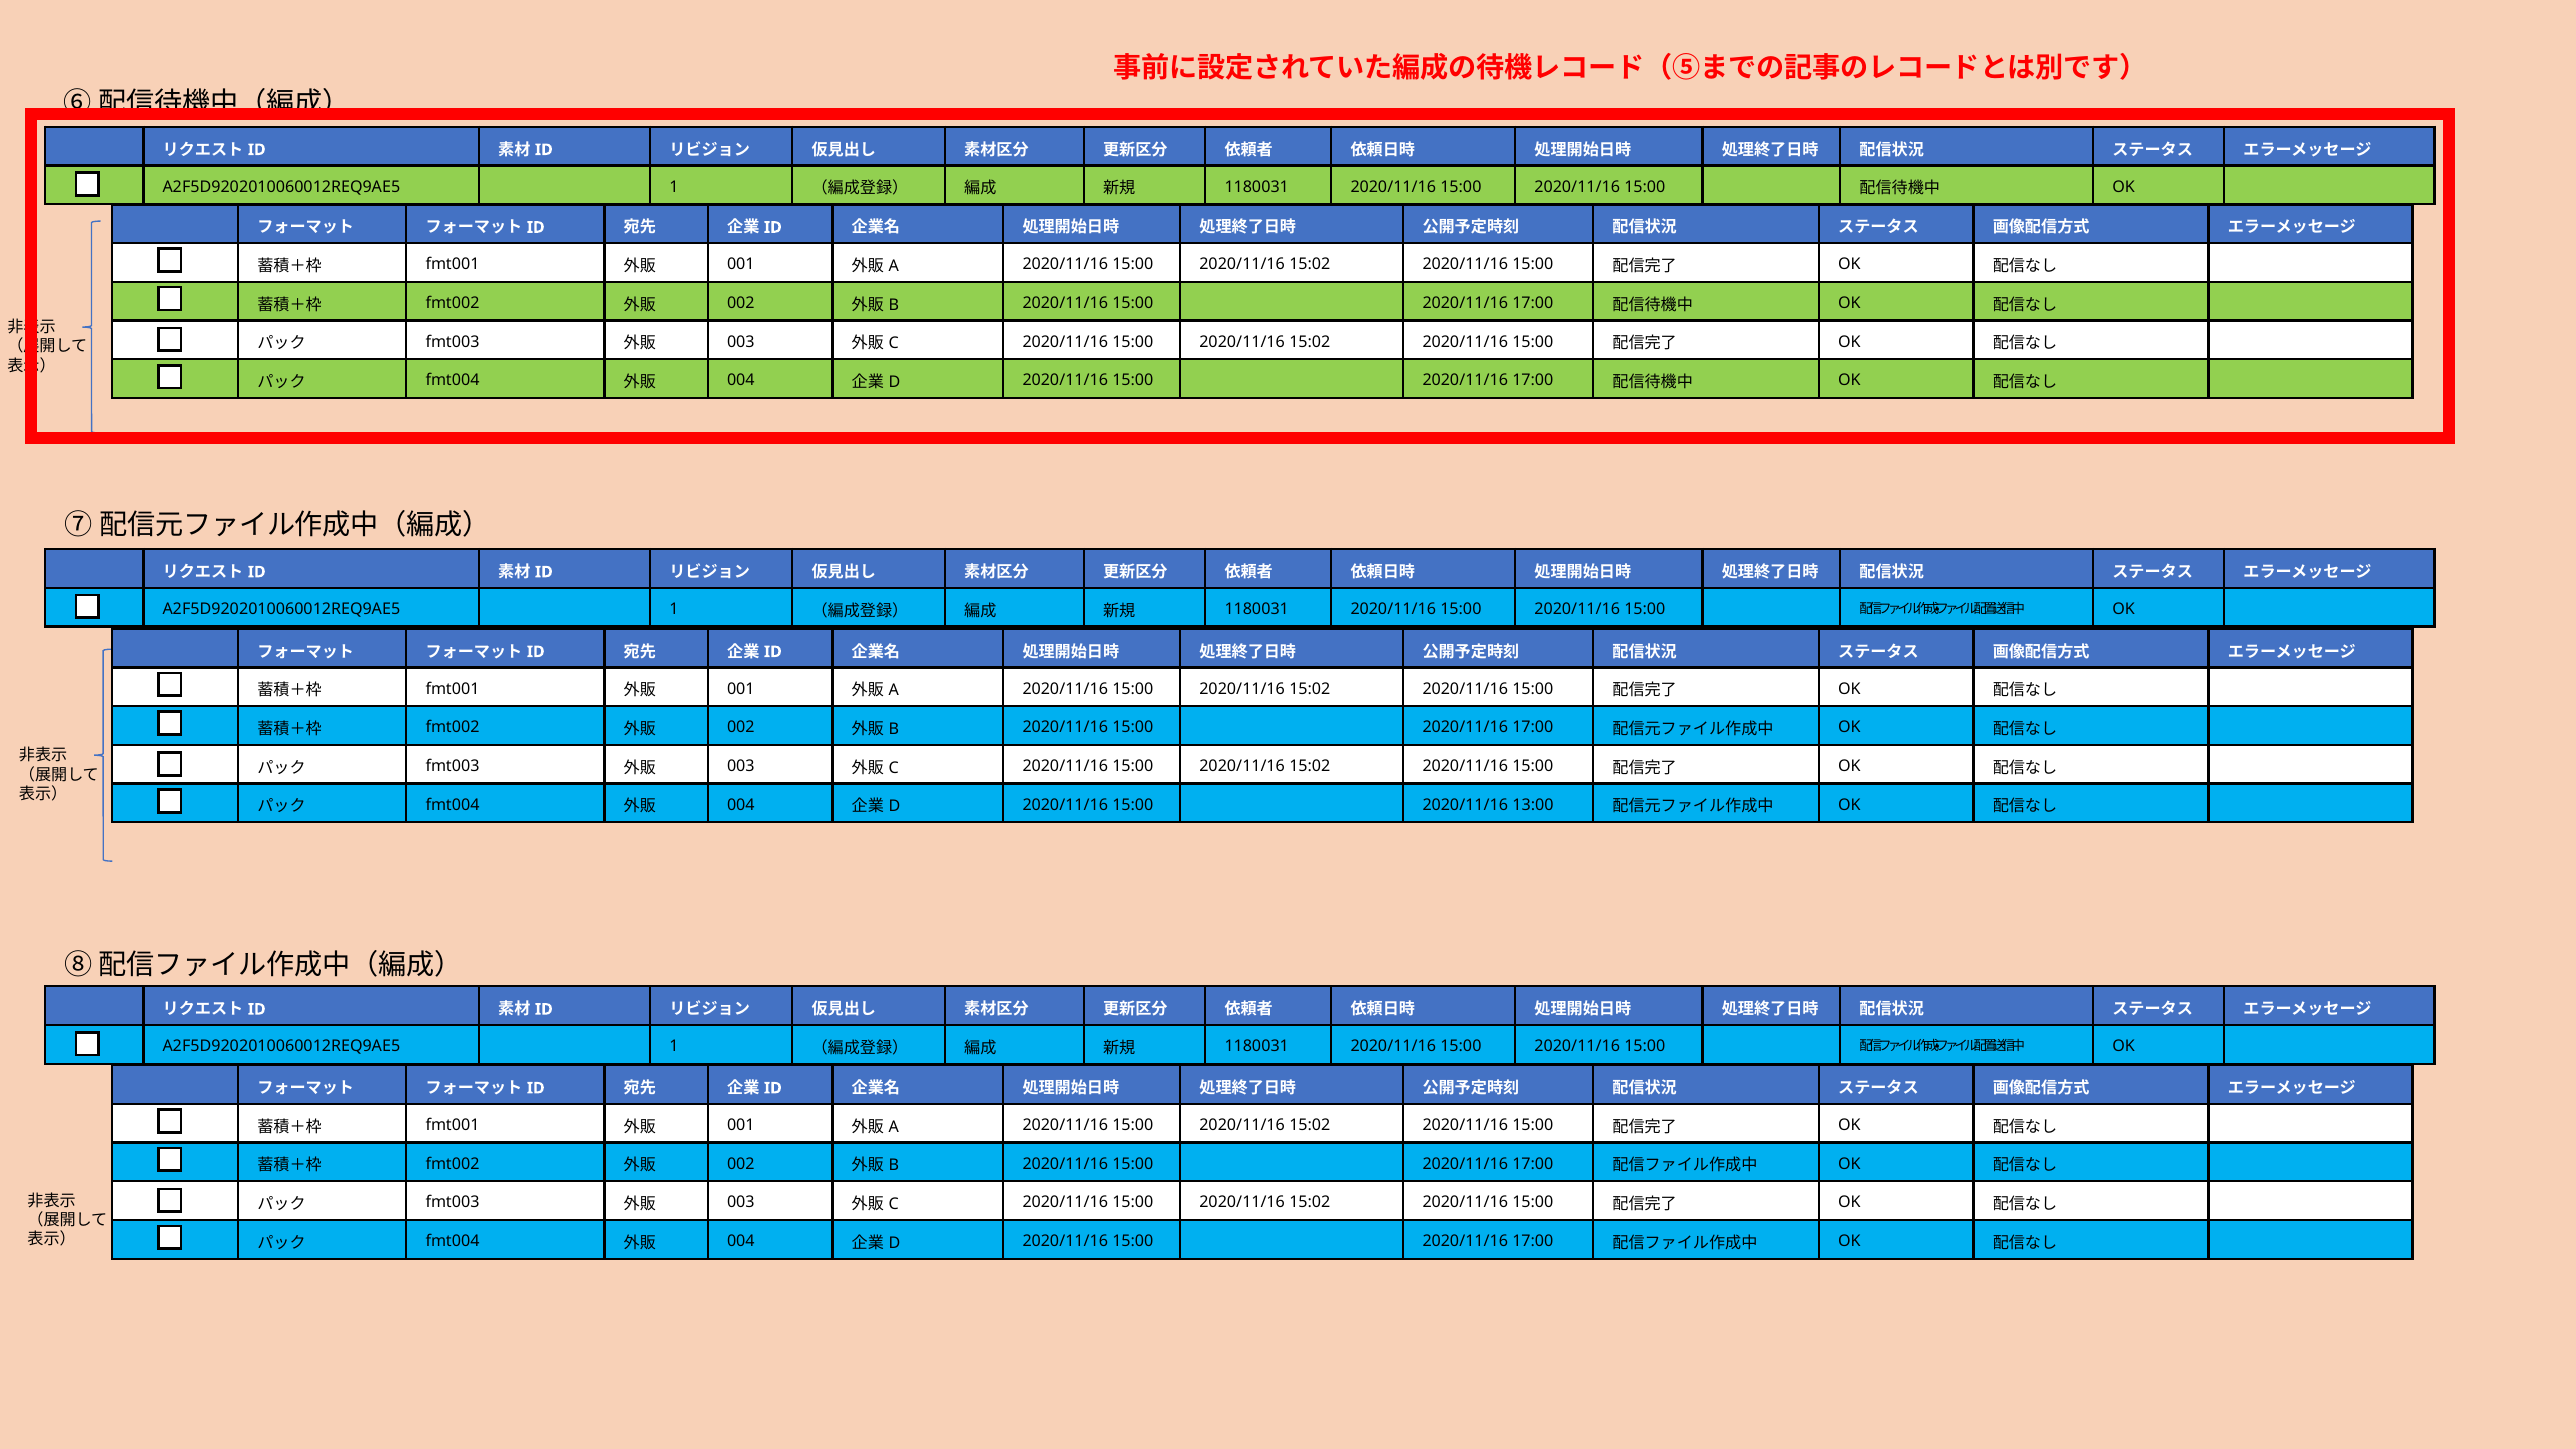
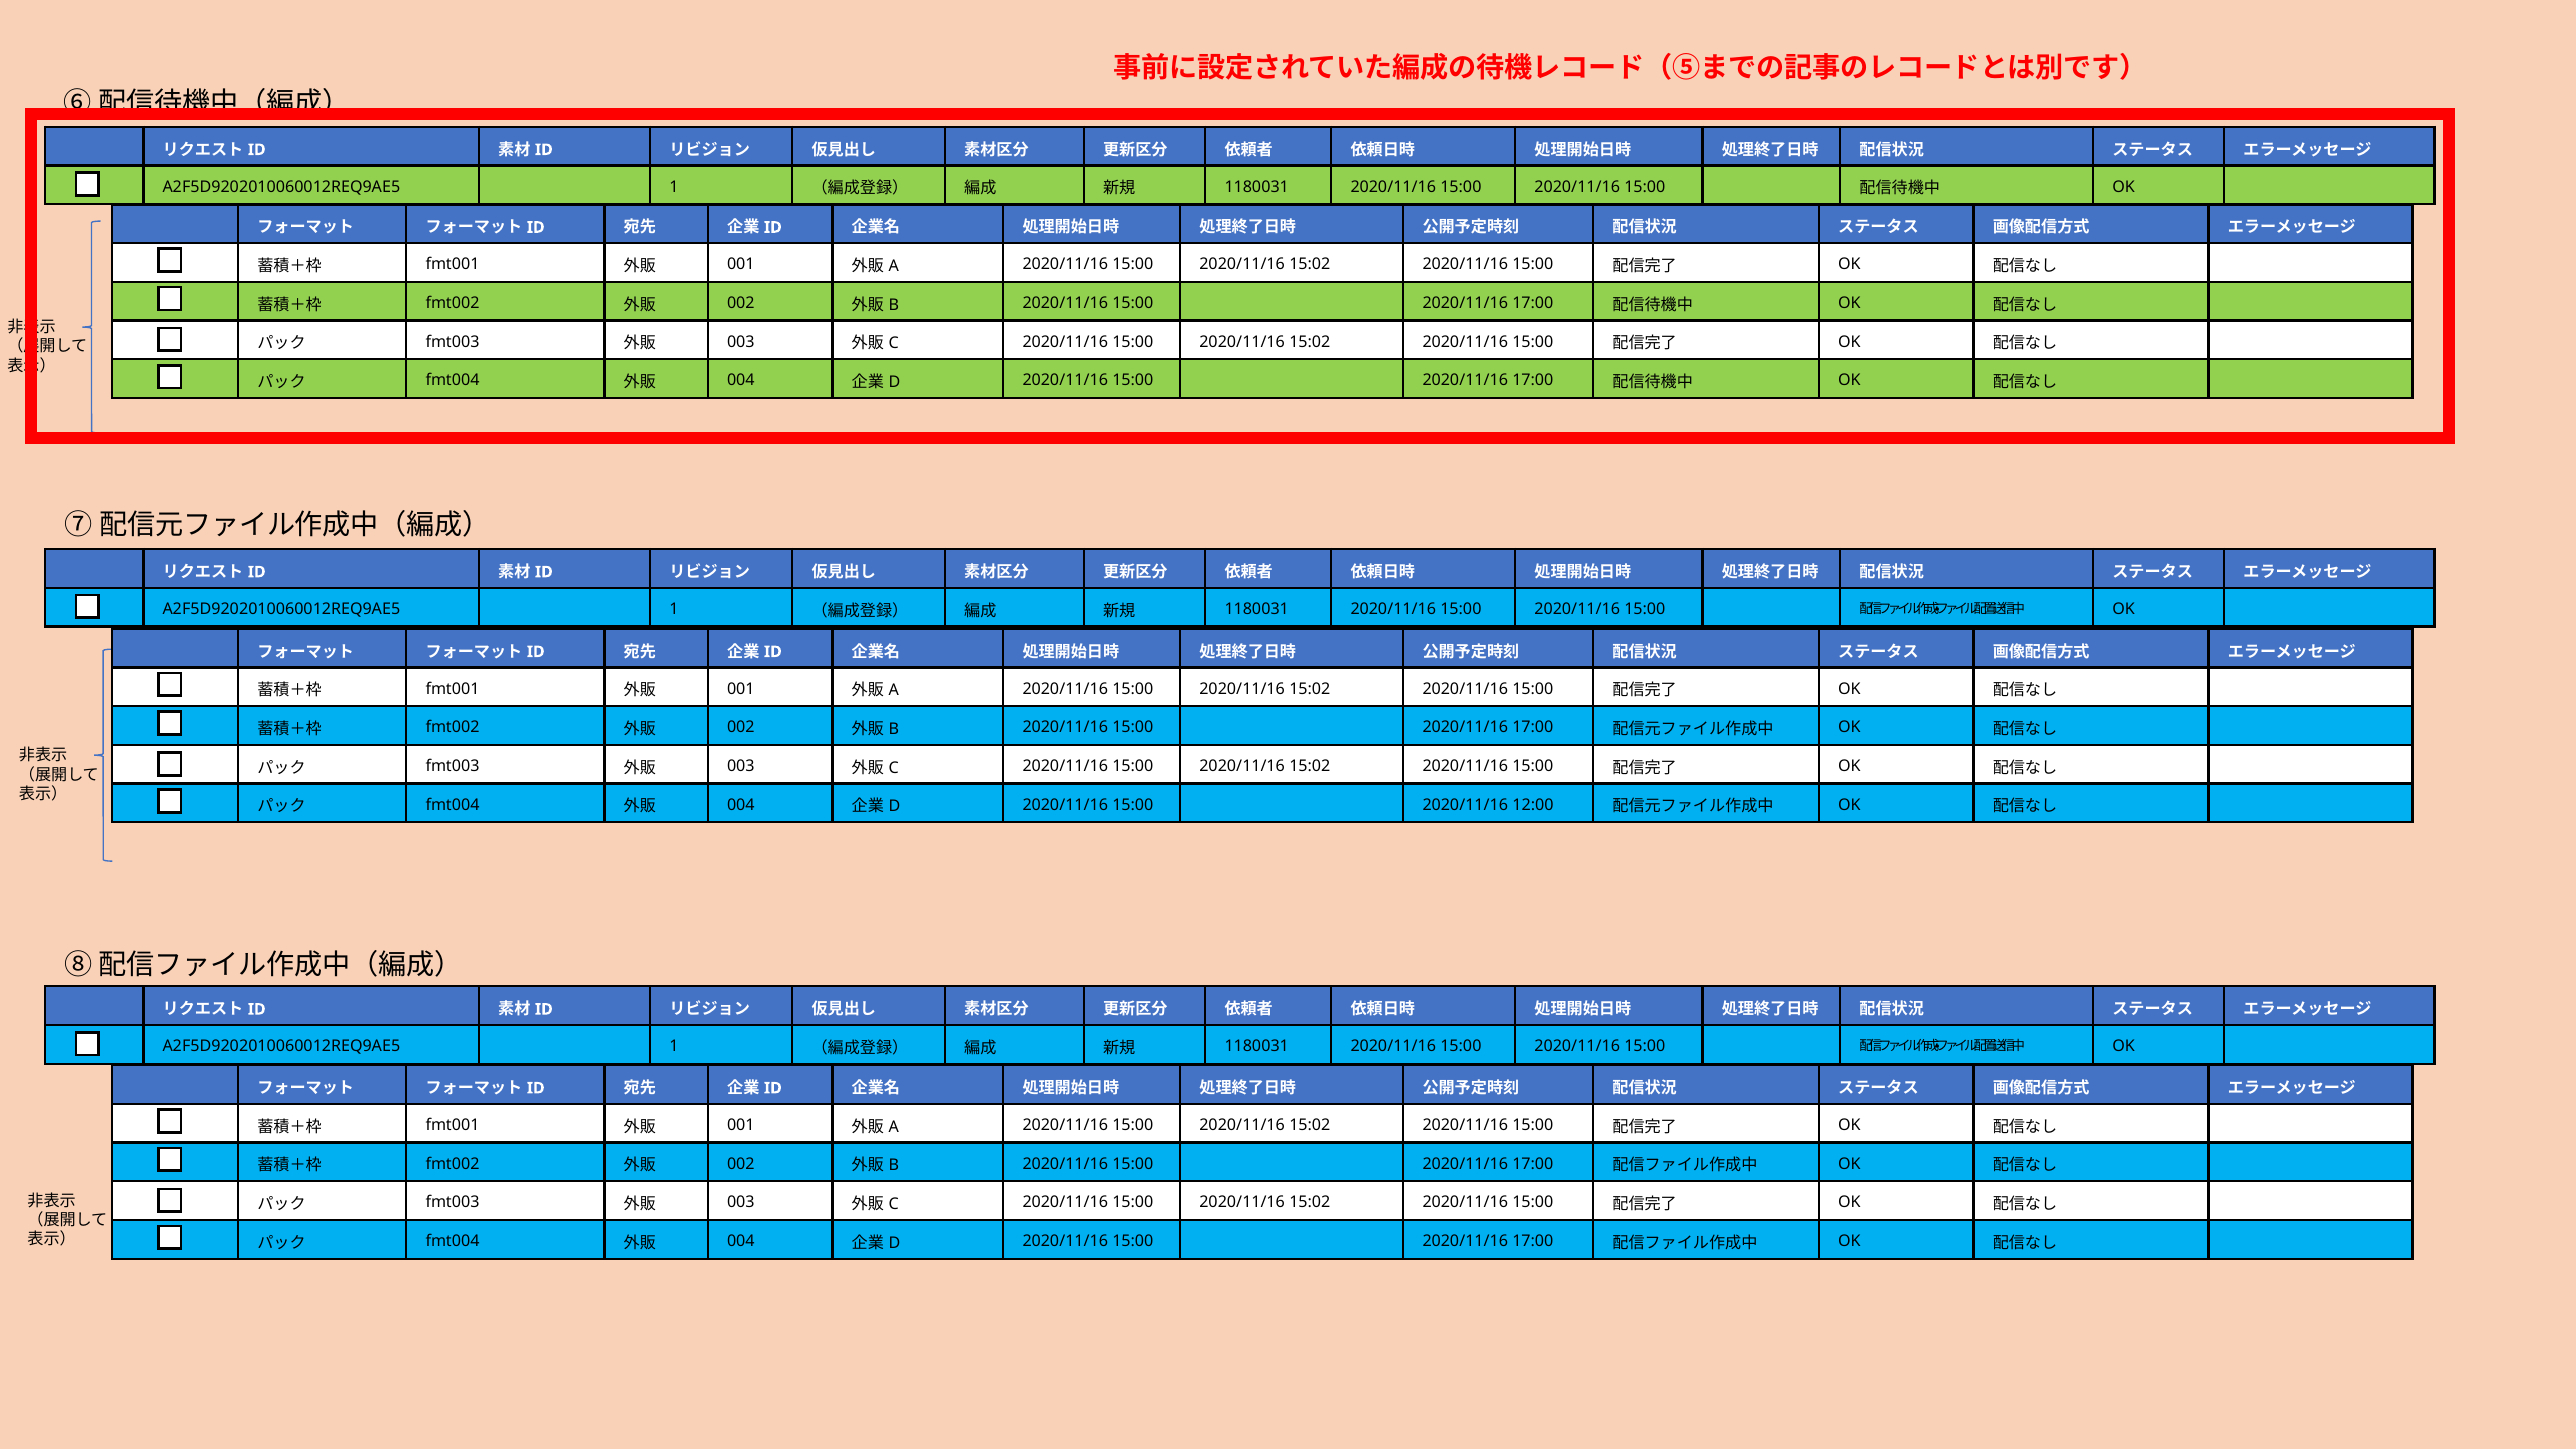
13:00: 13:00 -> 12:00
